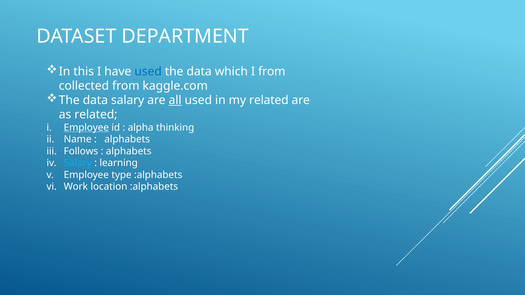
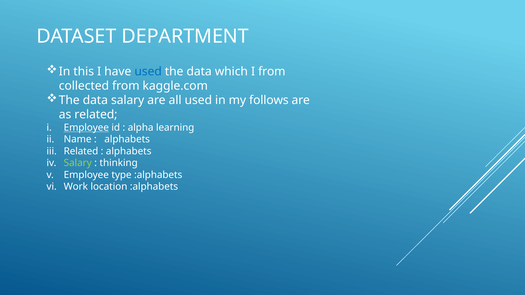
all underline: present -> none
my related: related -> follows
thinking: thinking -> learning
Follows at (81, 151): Follows -> Related
Salary at (78, 163) colour: light blue -> light green
learning: learning -> thinking
